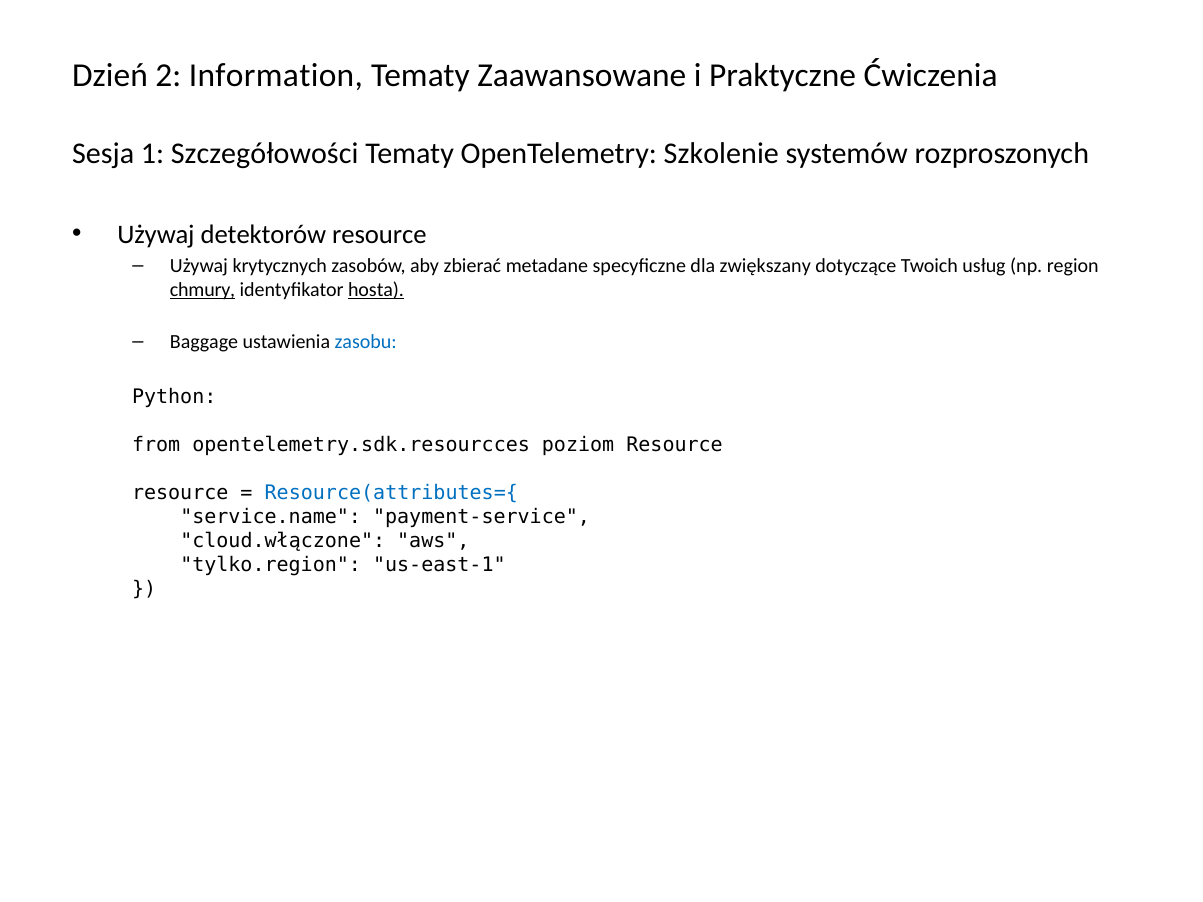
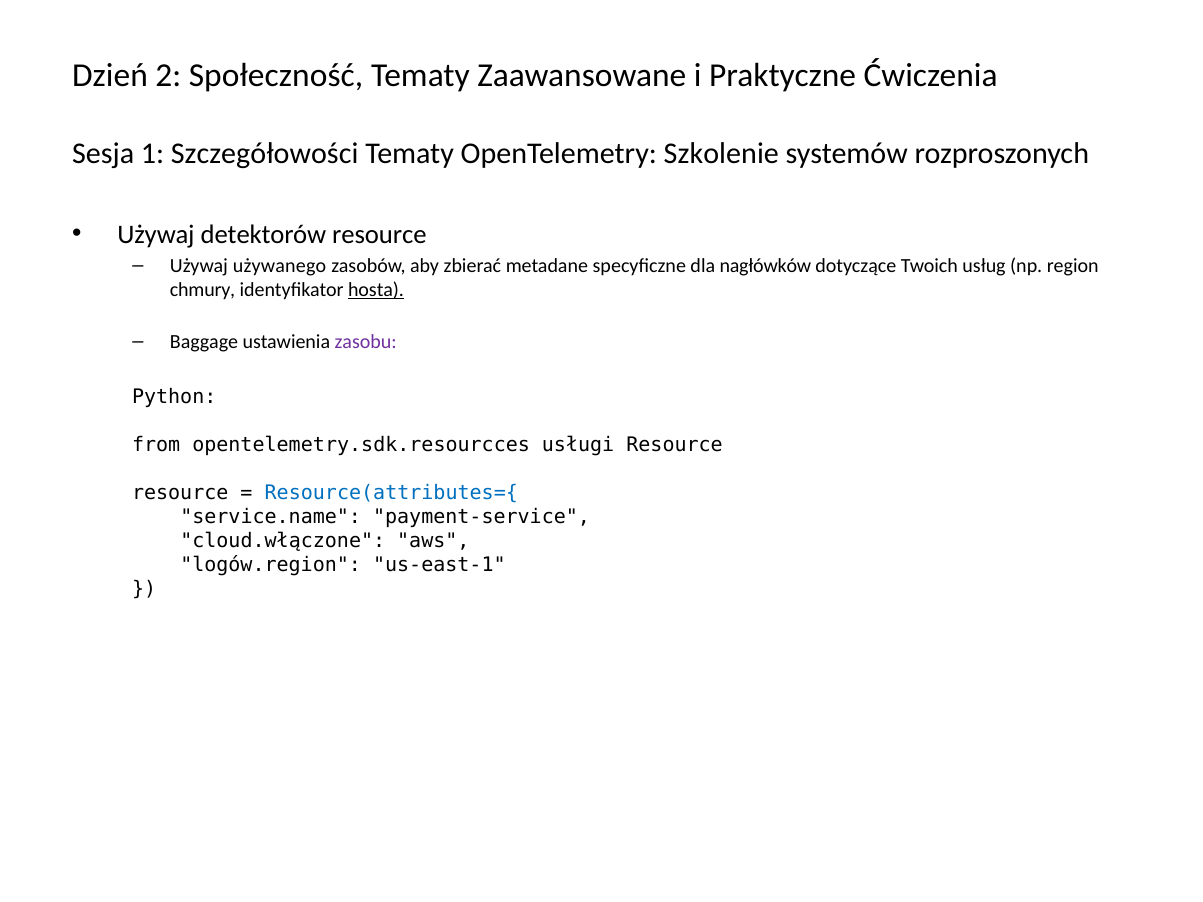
Information: Information -> Społeczność
krytycznych: krytycznych -> używanego
zwiększany: zwiększany -> nagłówków
chmury underline: present -> none
zasobu colour: blue -> purple
poziom: poziom -> usługi
tylko.region: tylko.region -> logów.region
